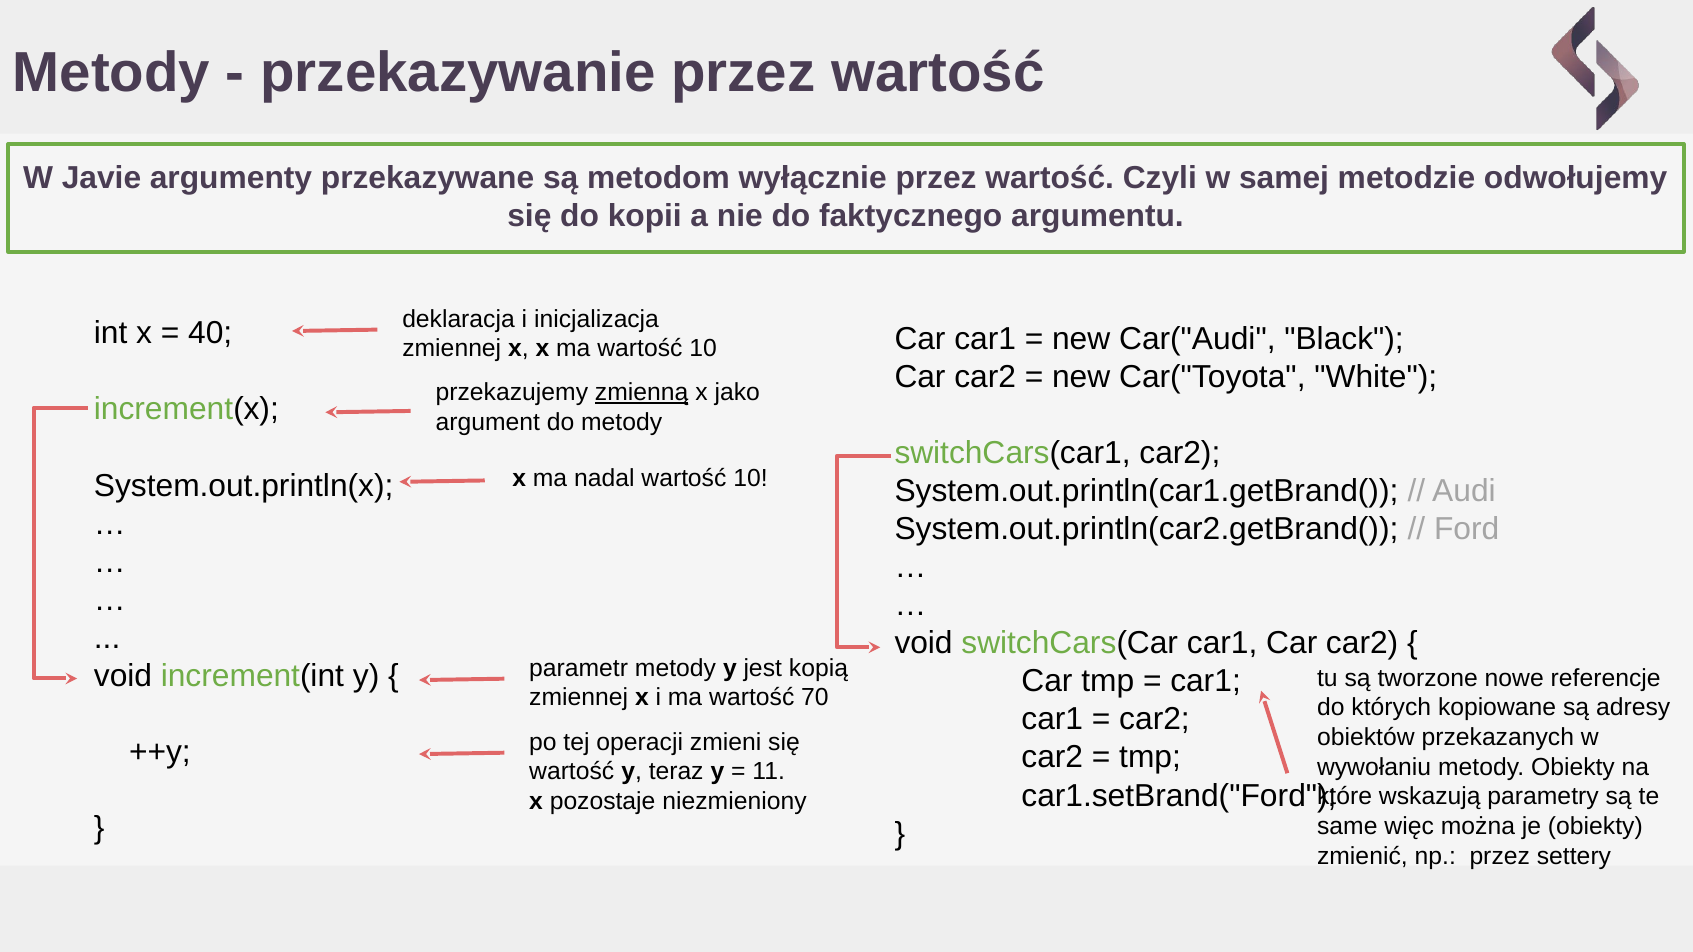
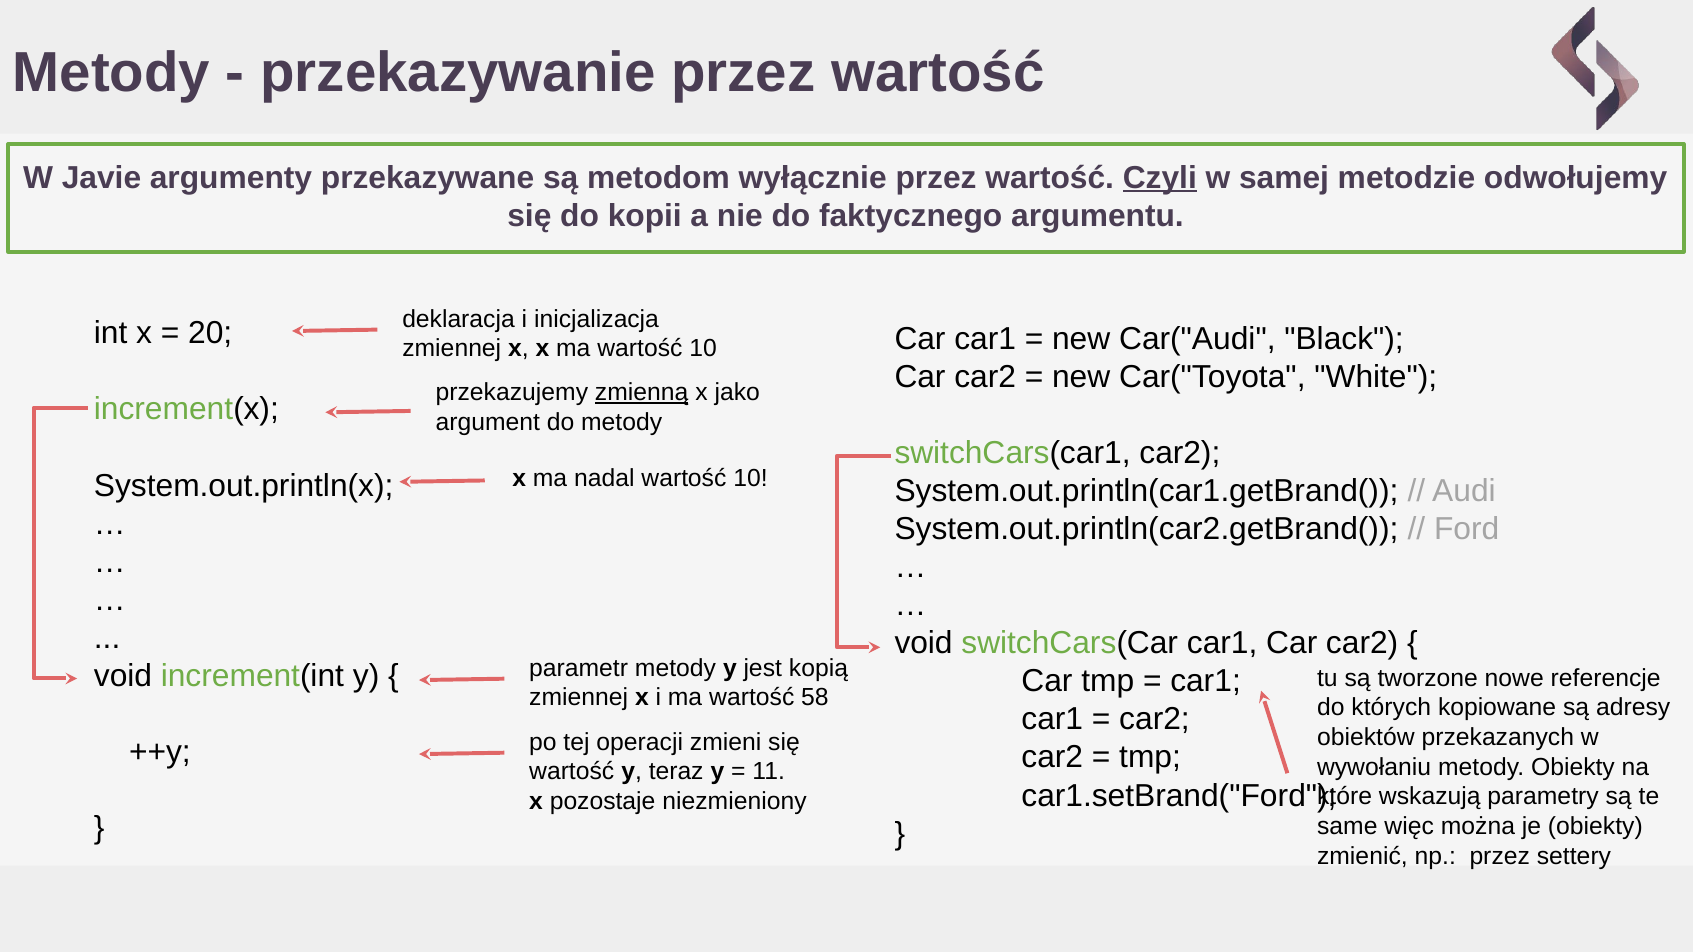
Czyli underline: none -> present
40: 40 -> 20
70: 70 -> 58
